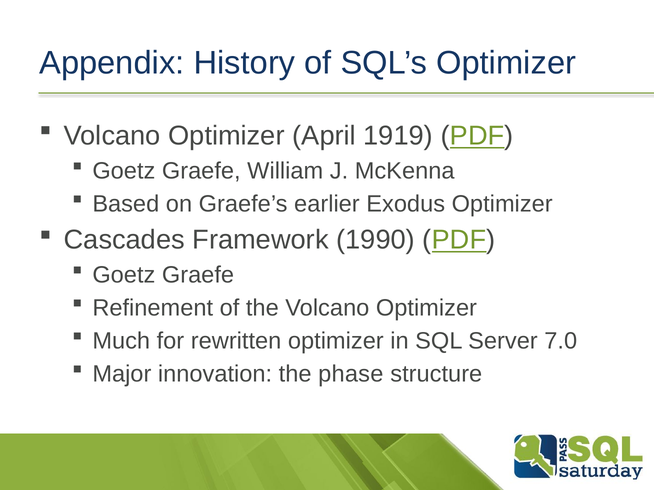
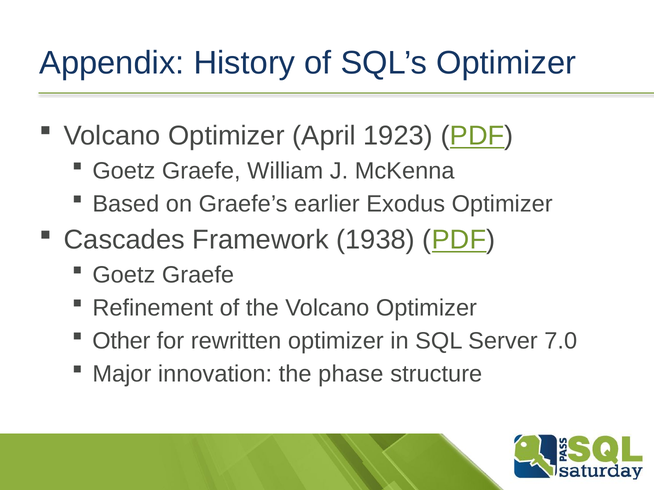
1919: 1919 -> 1923
1990: 1990 -> 1938
Much: Much -> Other
